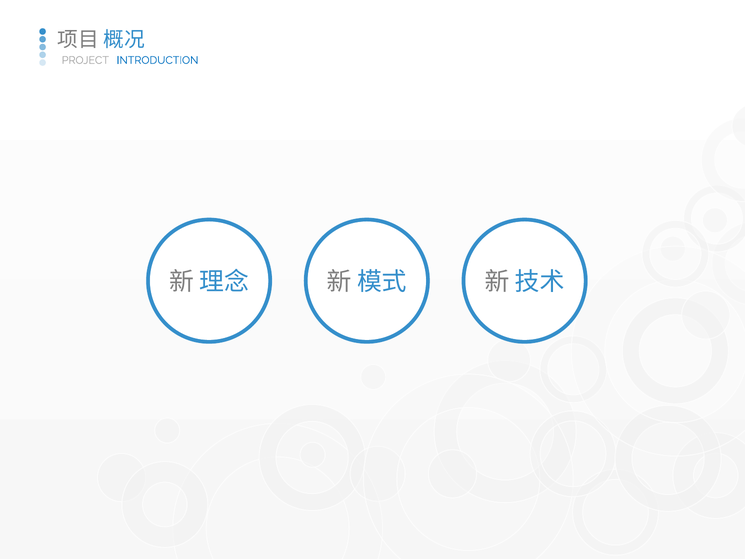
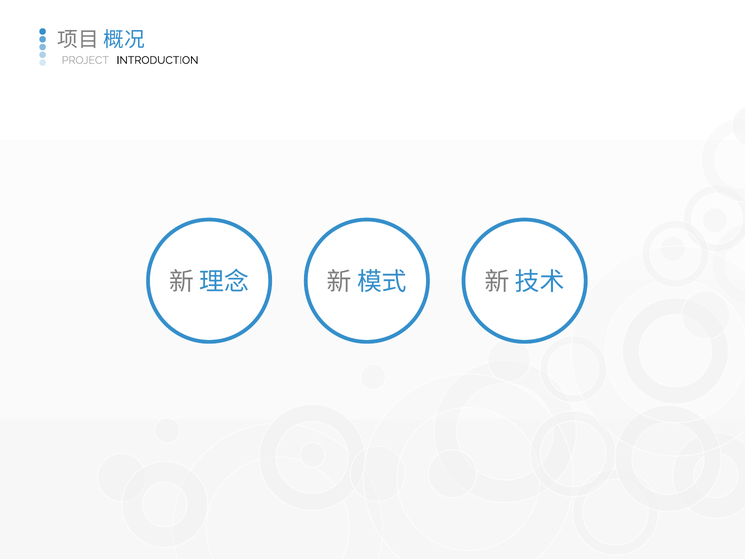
INTRODUCTION colour: blue -> black
